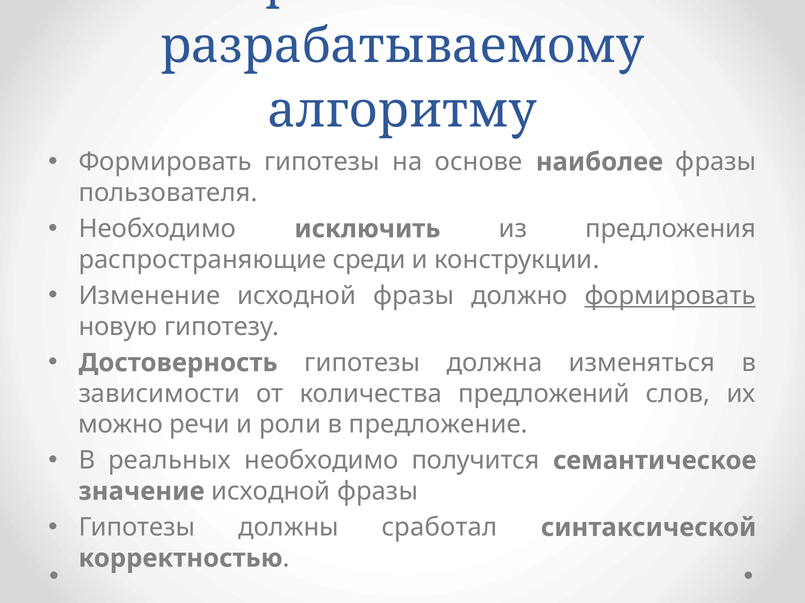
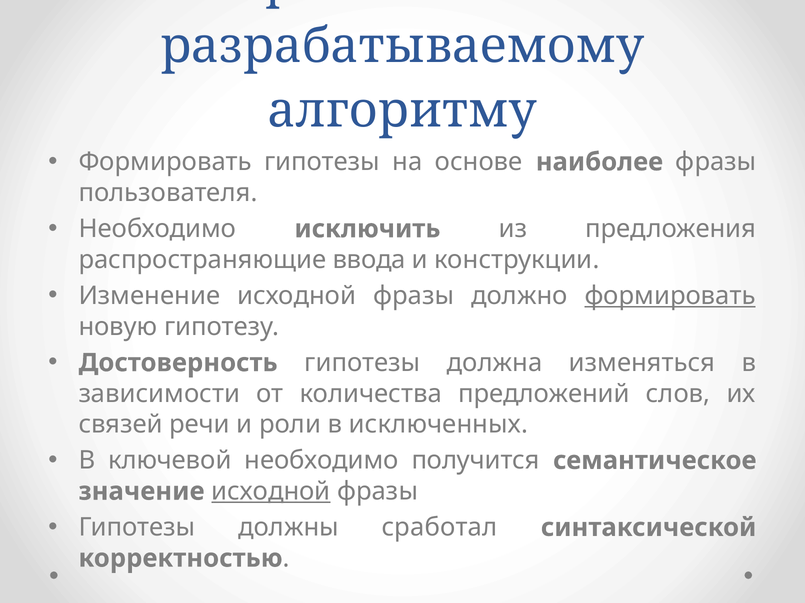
среди: среди -> ввода
можно: можно -> связей
предложение: предложение -> исключенных
реальных: реальных -> ключевой
исходной at (271, 492) underline: none -> present
